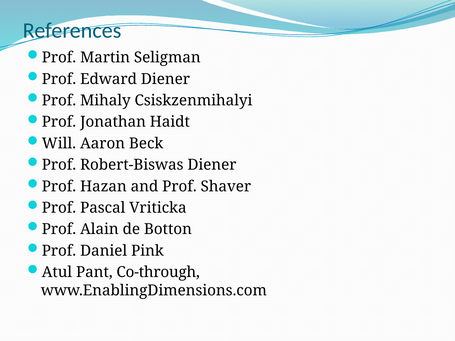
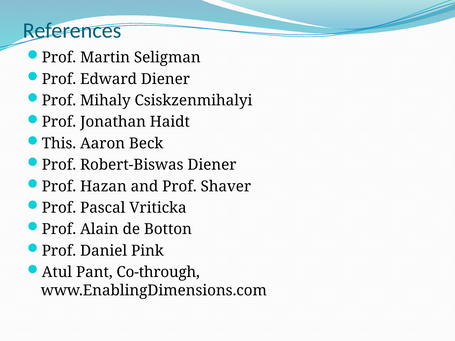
Will: Will -> This
